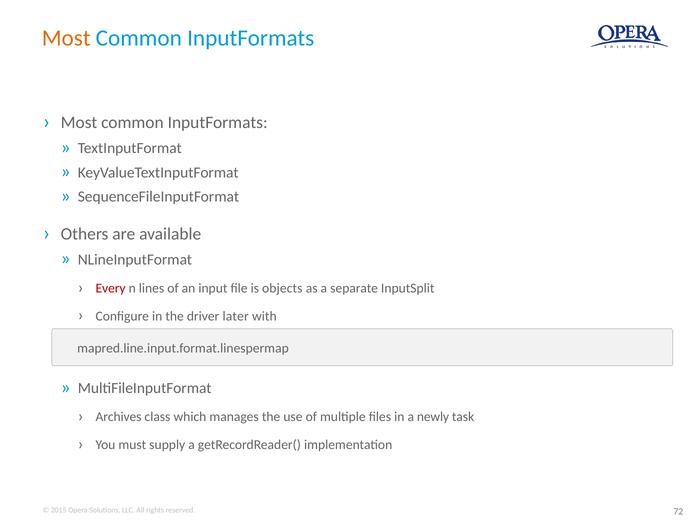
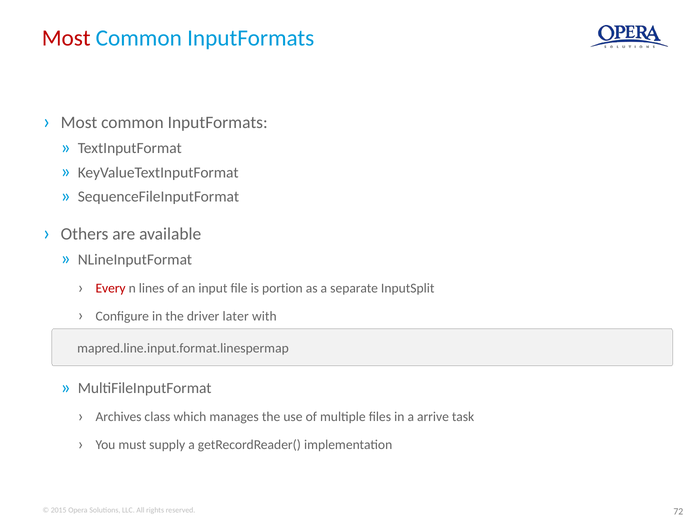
Most at (66, 38) colour: orange -> red
objects: objects -> portion
newly: newly -> arrive
